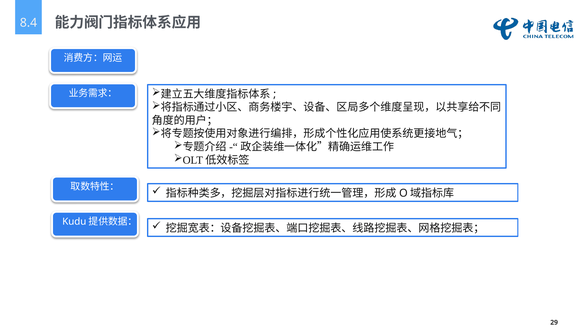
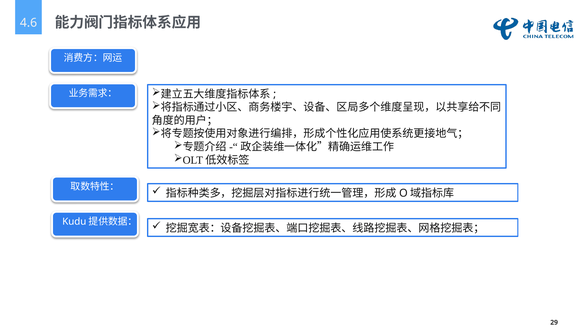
8.4: 8.4 -> 4.6
